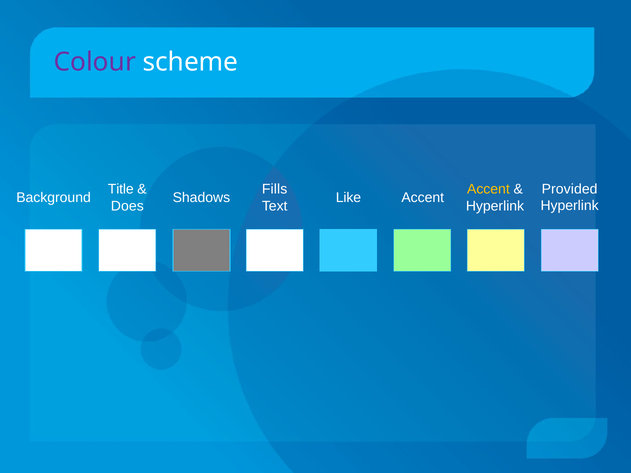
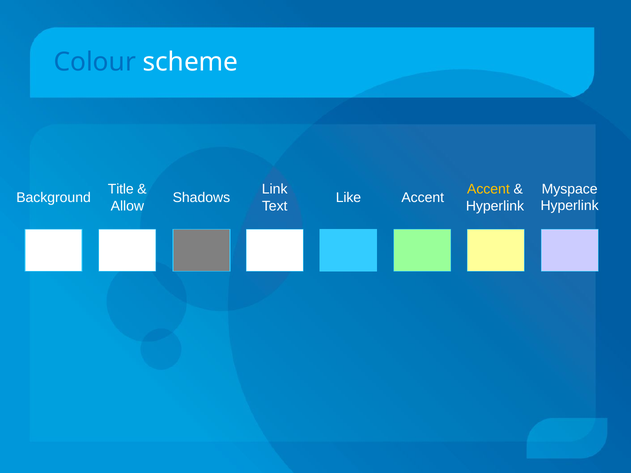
Colour colour: purple -> blue
Provided: Provided -> Myspace
Fills: Fills -> Link
Does: Does -> Allow
